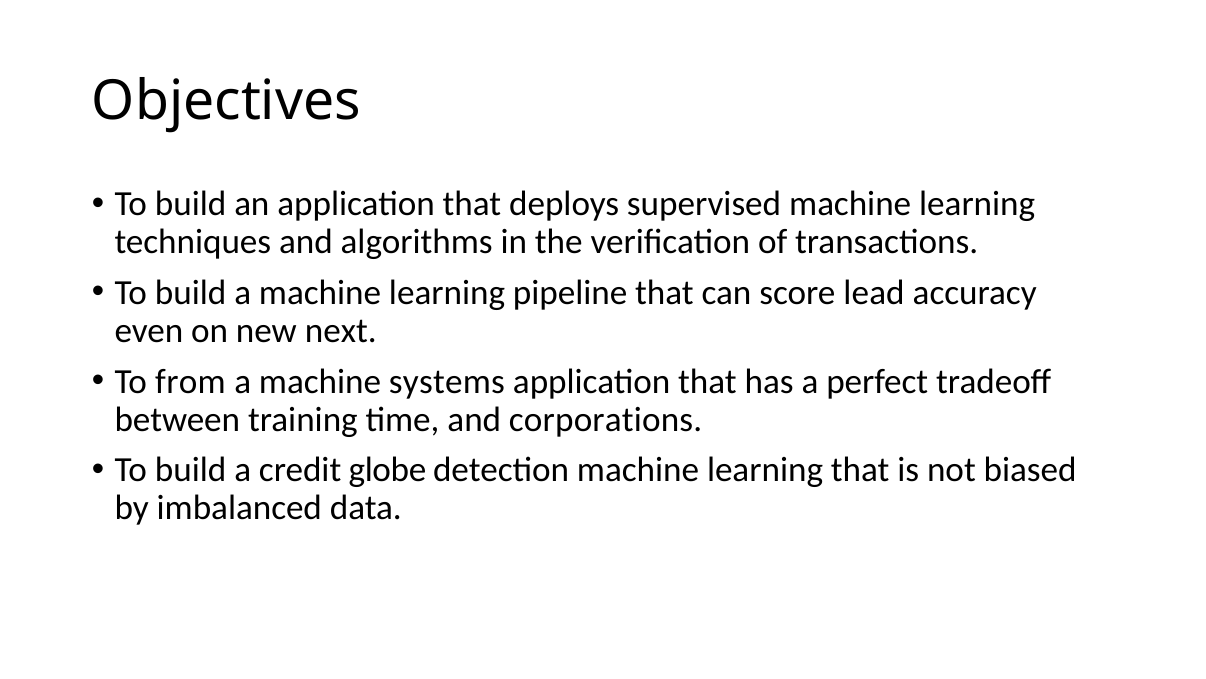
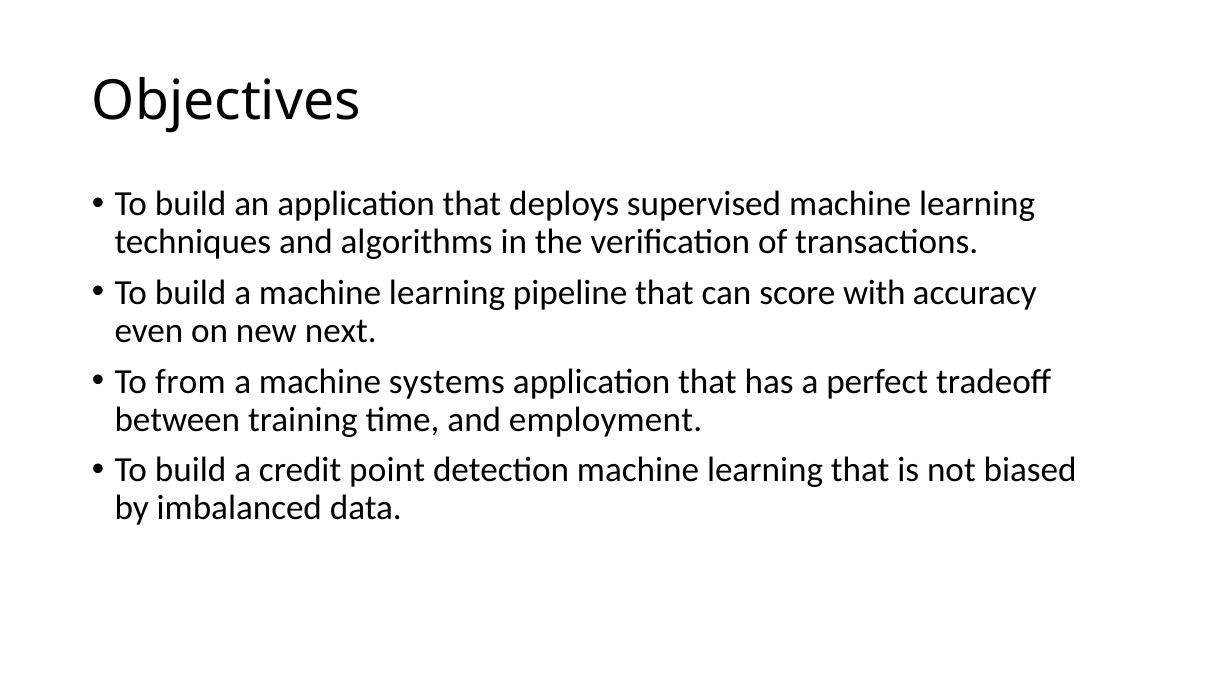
lead: lead -> with
corporations: corporations -> employment
globe: globe -> point
